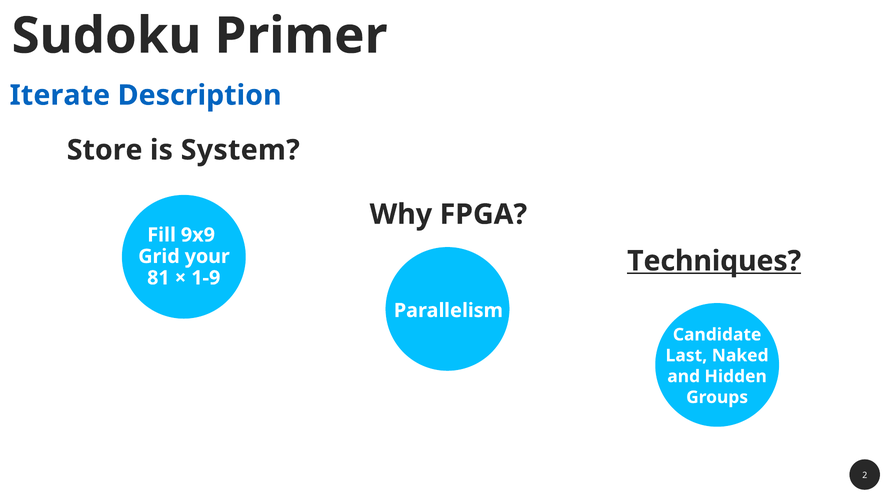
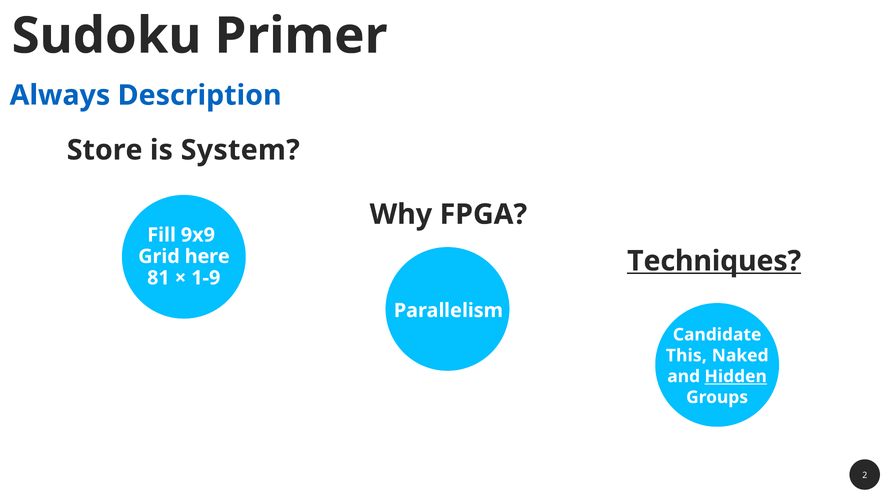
Iterate: Iterate -> Always
your: your -> here
Last: Last -> This
Hidden underline: none -> present
